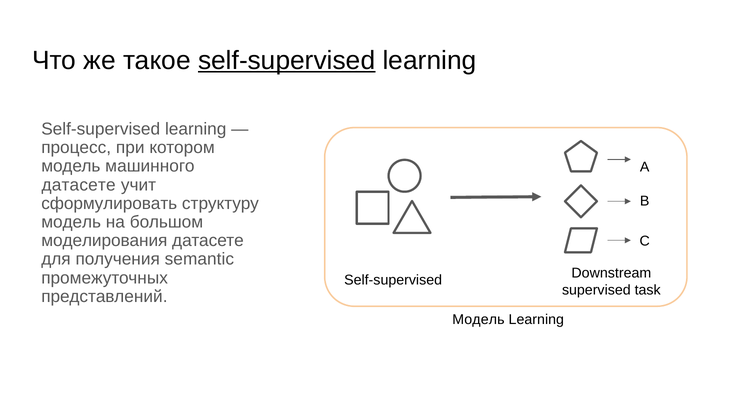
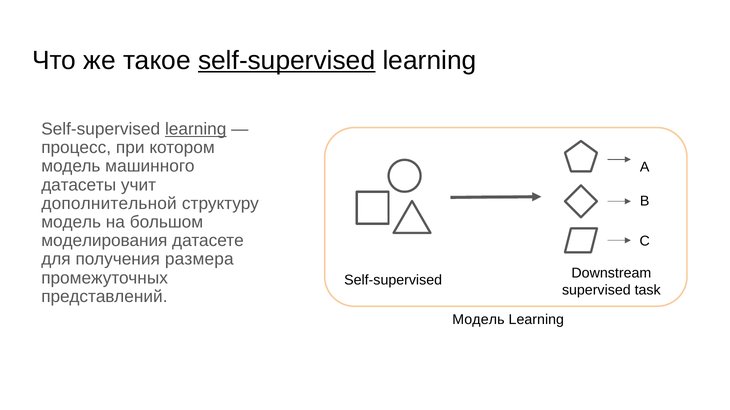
learning at (196, 129) underline: none -> present
датасете at (79, 185): датасете -> датасеты
сформулировать: сформулировать -> дополнительной
semantic: semantic -> размера
